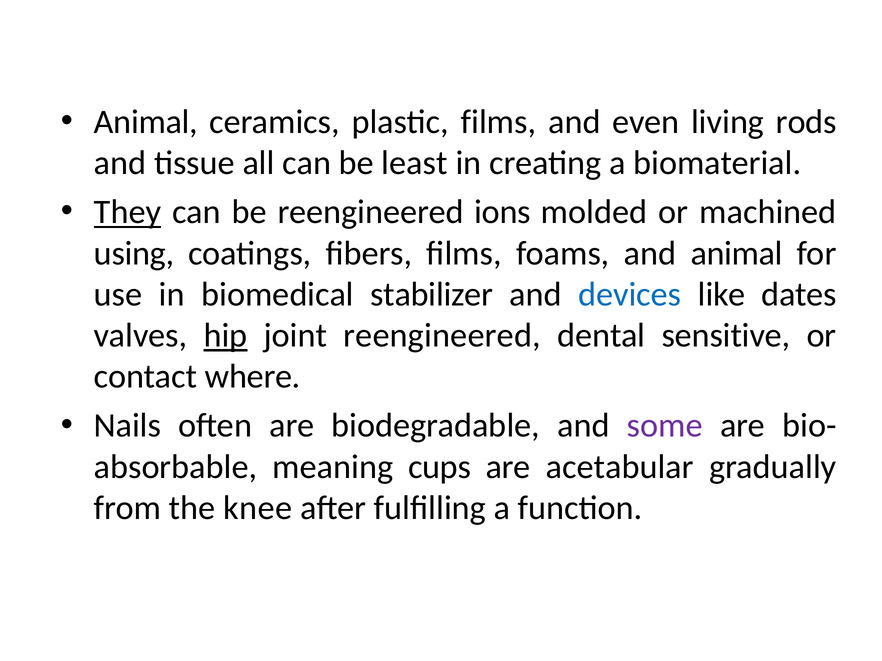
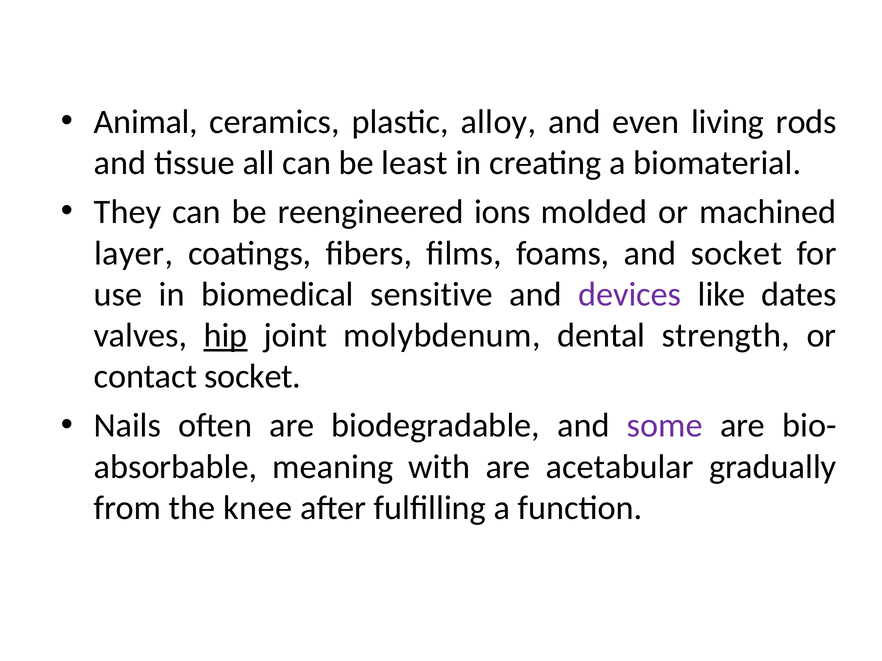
plastic films: films -> alloy
They underline: present -> none
using: using -> layer
and animal: animal -> socket
stabilizer: stabilizer -> sensitive
devices colour: blue -> purple
joint reengineered: reengineered -> molybdenum
sensitive: sensitive -> strength
contact where: where -> socket
cups: cups -> with
